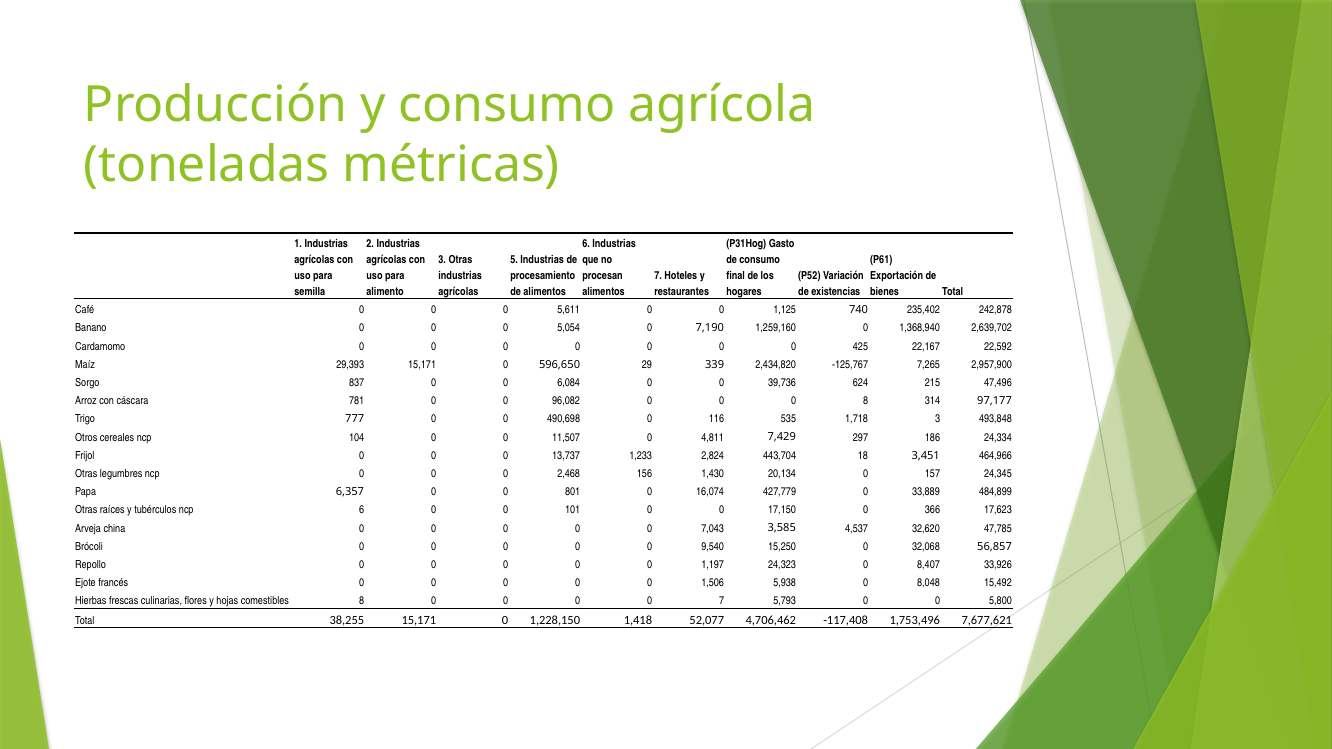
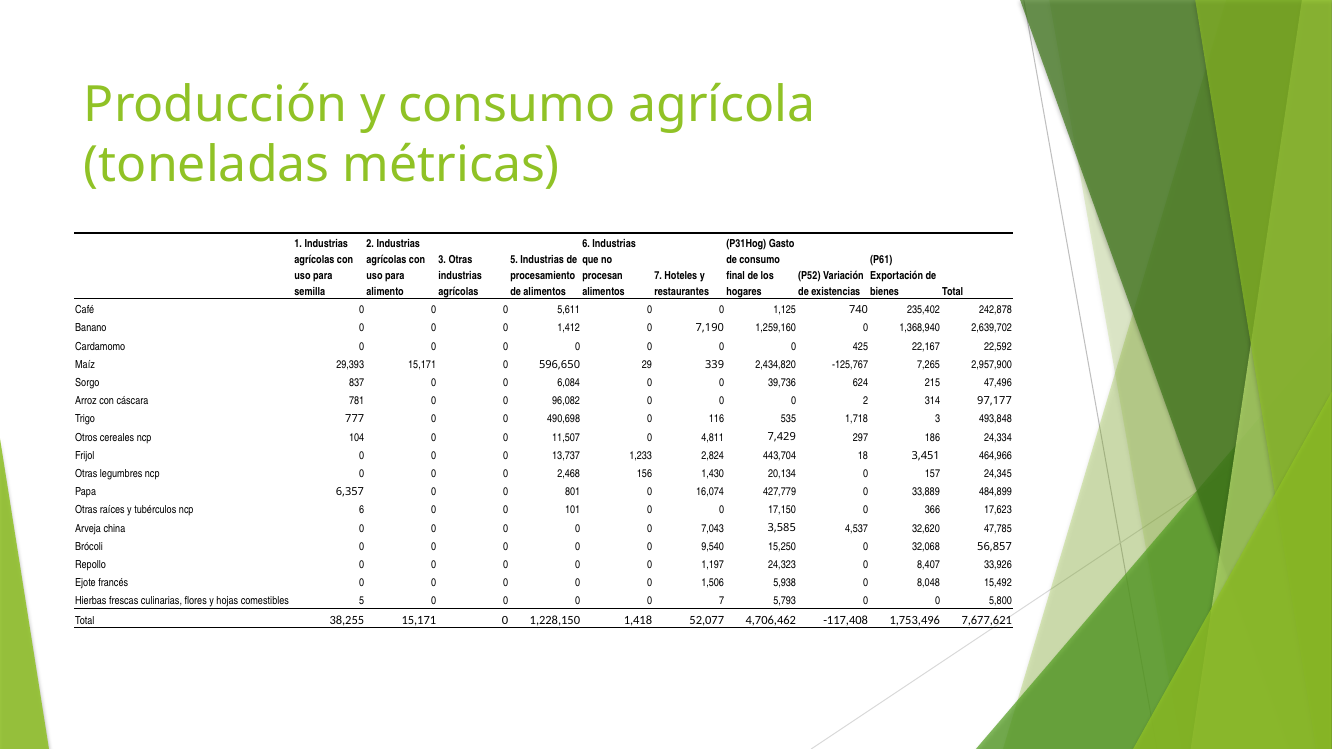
5,054: 5,054 -> 1,412
0 8: 8 -> 2
comestibles 8: 8 -> 5
